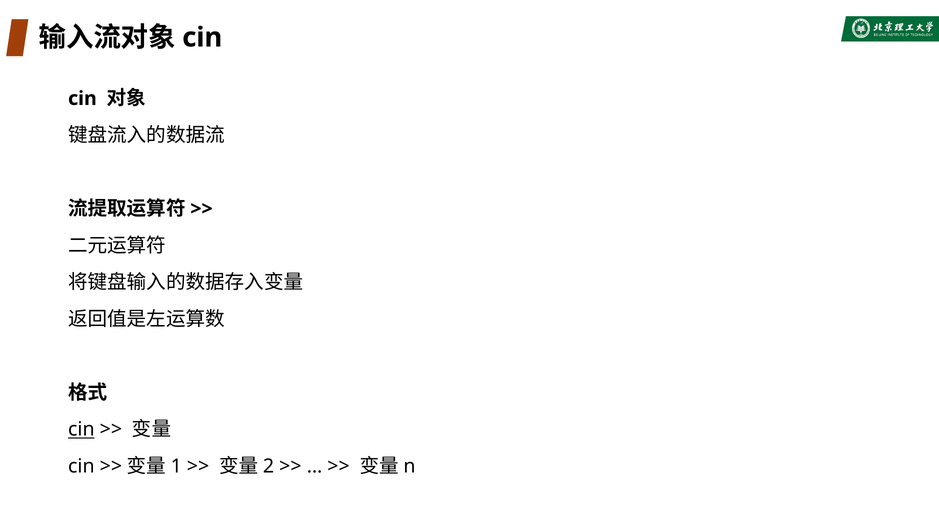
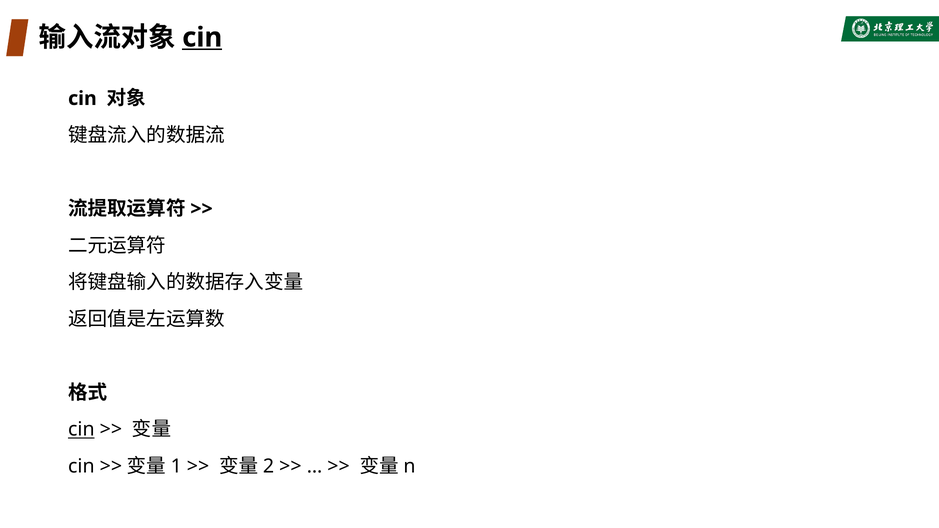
cin at (202, 37) underline: none -> present
